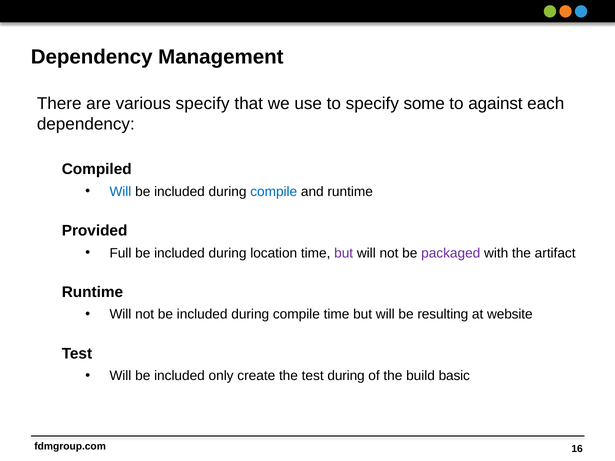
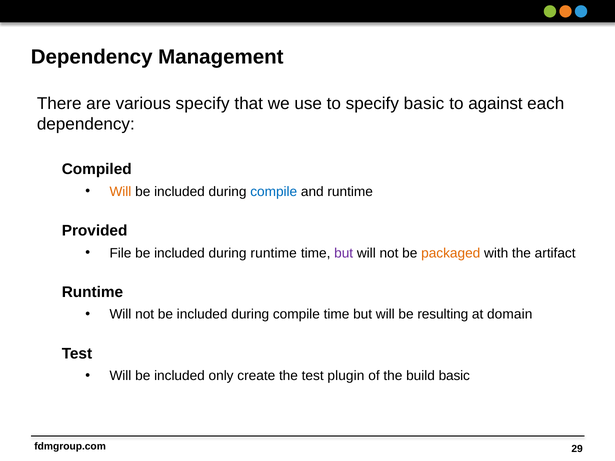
specify some: some -> basic
Will at (120, 192) colour: blue -> orange
Full: Full -> File
during location: location -> runtime
packaged colour: purple -> orange
website: website -> domain
test during: during -> plugin
16: 16 -> 29
